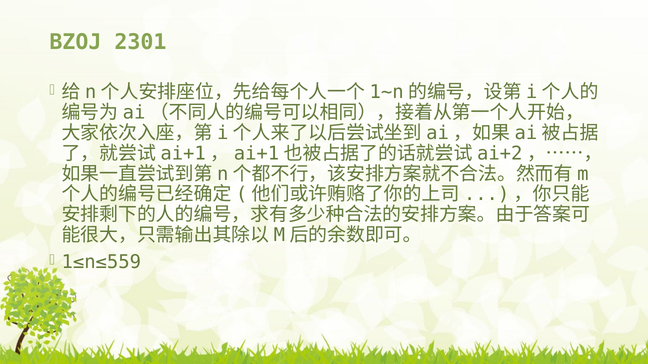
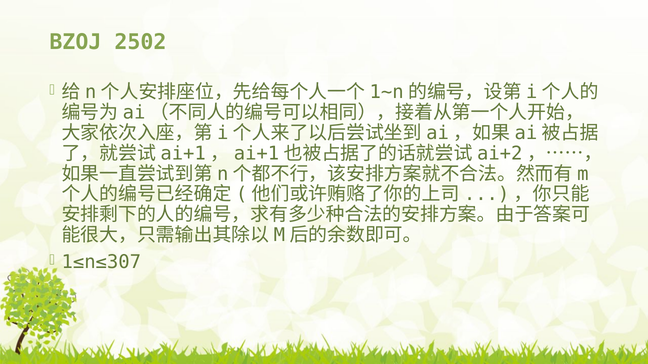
2301: 2301 -> 2502
1≤n≤559: 1≤n≤559 -> 1≤n≤307
